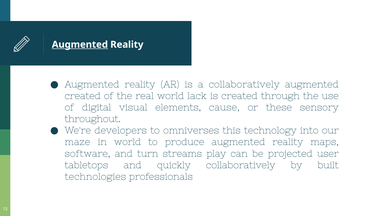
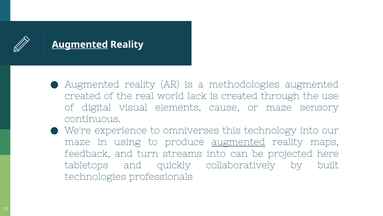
a collaboratively: collaboratively -> methodologies
or these: these -> maze
throughout: throughout -> continuous
developers: developers -> experience
in world: world -> using
augmented at (238, 142) underline: none -> present
software: software -> feedback
streams play: play -> into
user: user -> here
